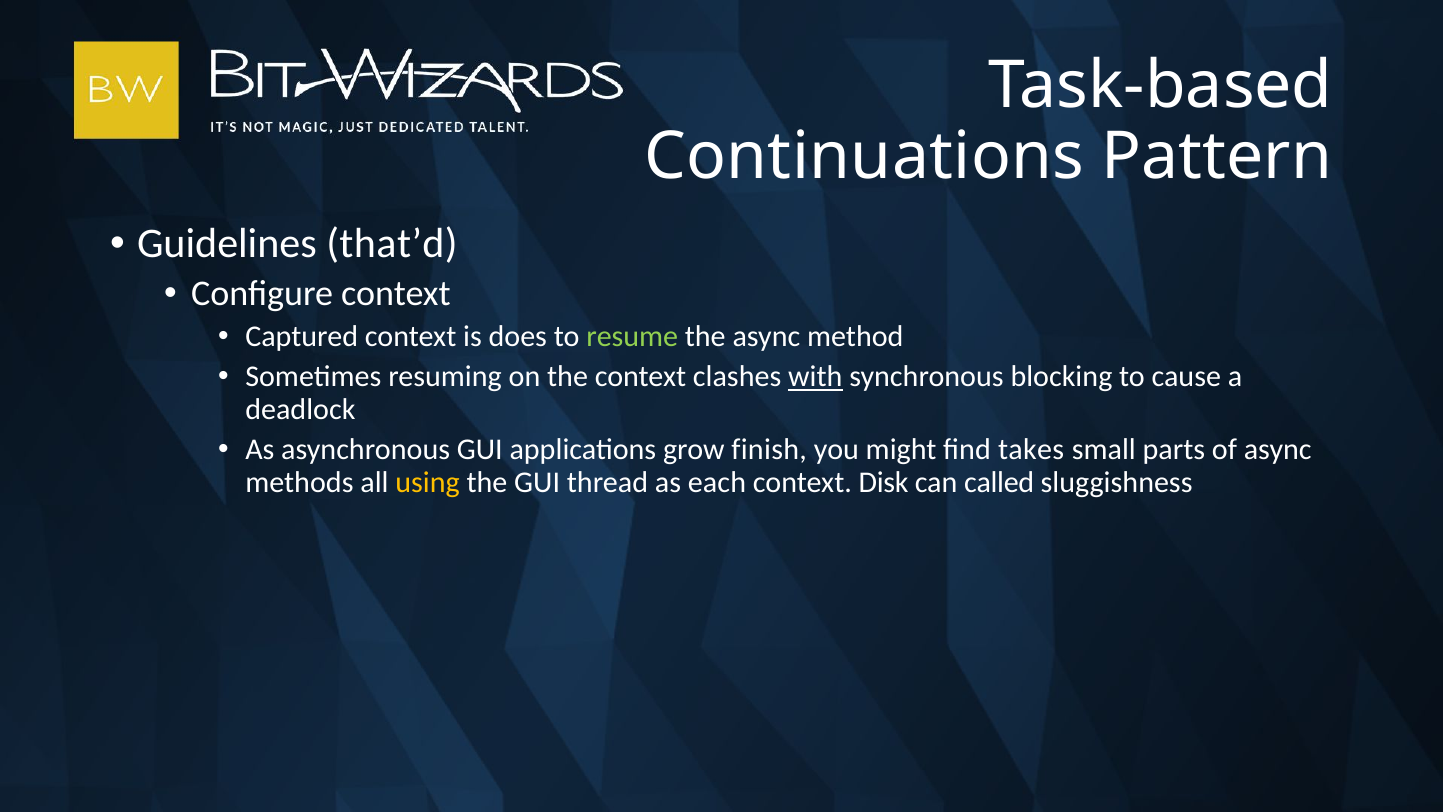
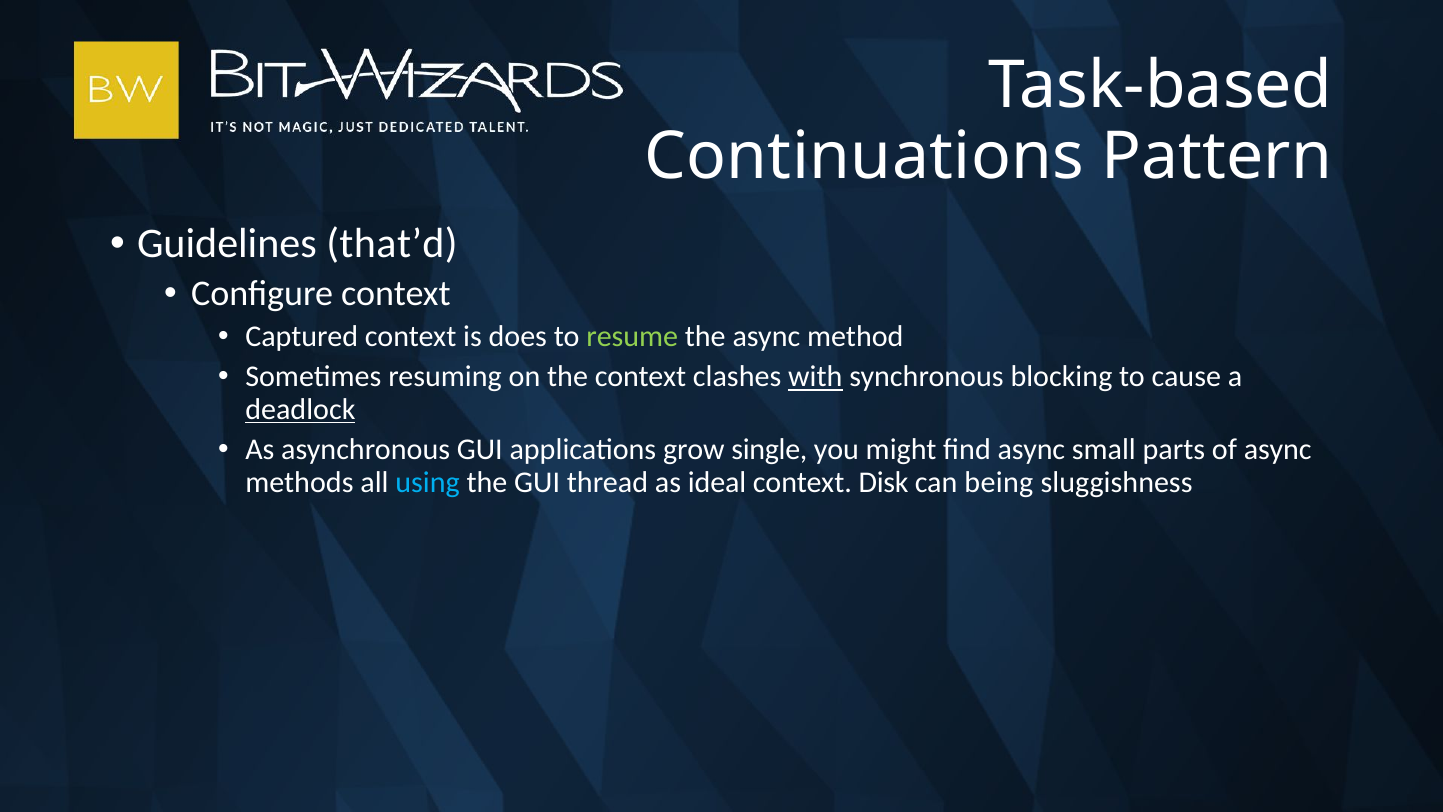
deadlock underline: none -> present
finish: finish -> single
find takes: takes -> async
using colour: yellow -> light blue
each: each -> ideal
called: called -> being
